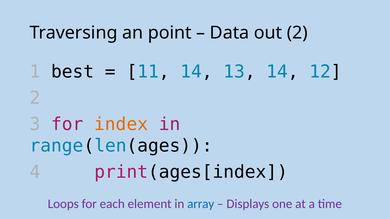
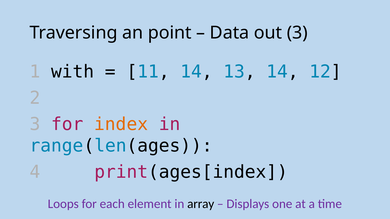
out 2: 2 -> 3
best: best -> with
array colour: blue -> black
